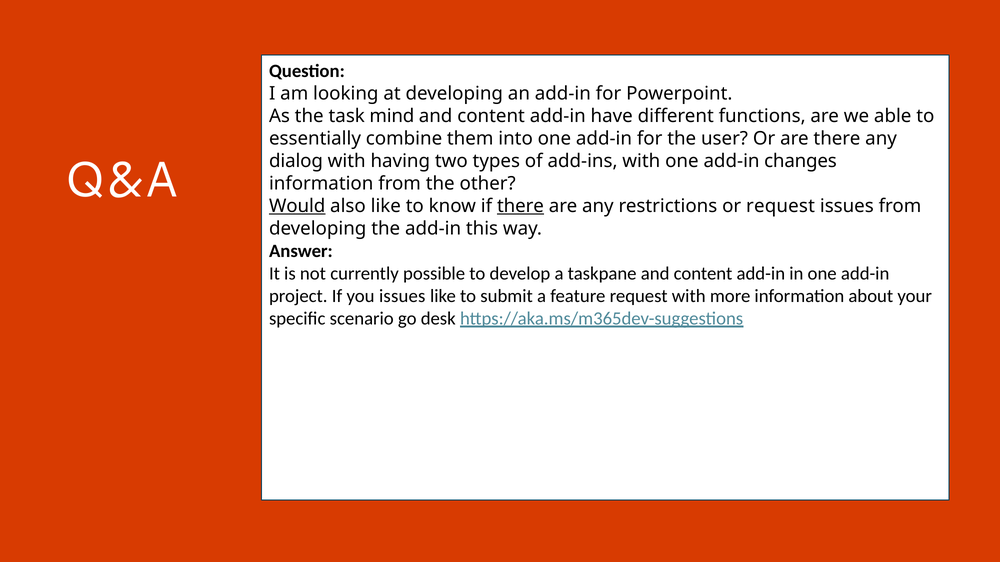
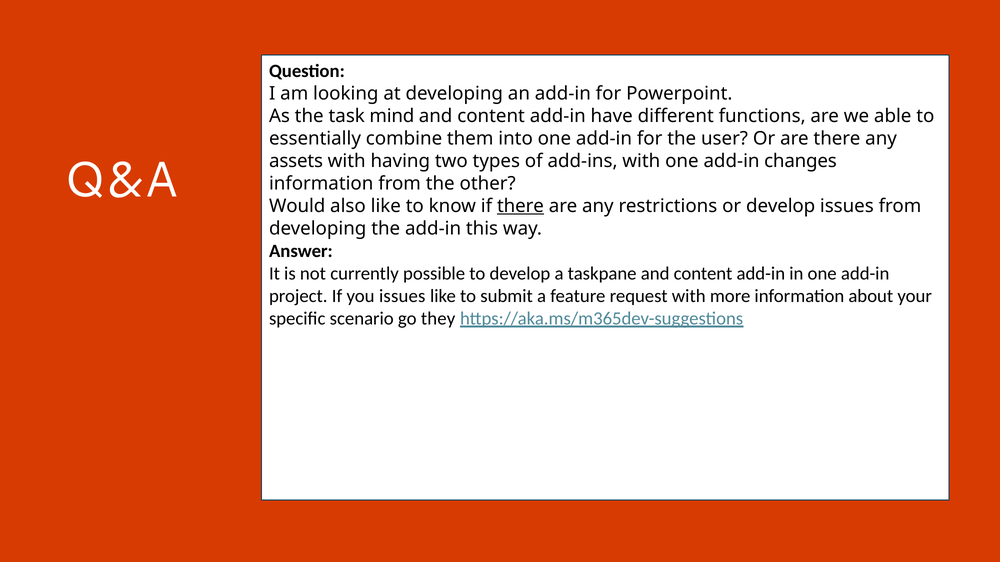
dialog: dialog -> assets
Would underline: present -> none
or request: request -> develop
desk: desk -> they
